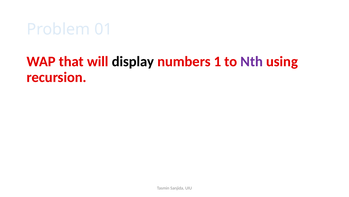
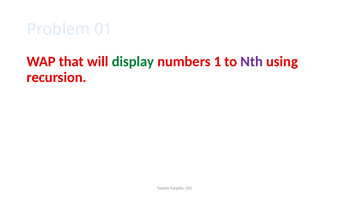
display colour: black -> green
